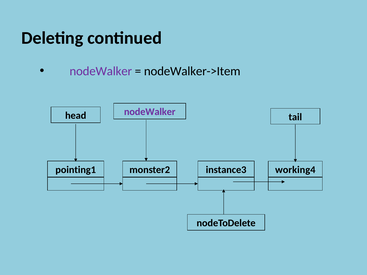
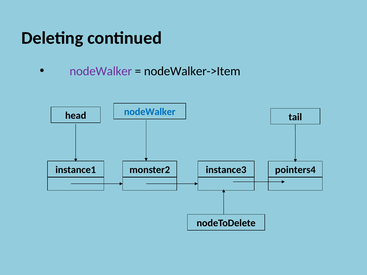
nodeWalker at (150, 112) colour: purple -> blue
pointing1: pointing1 -> instance1
working4: working4 -> pointers4
